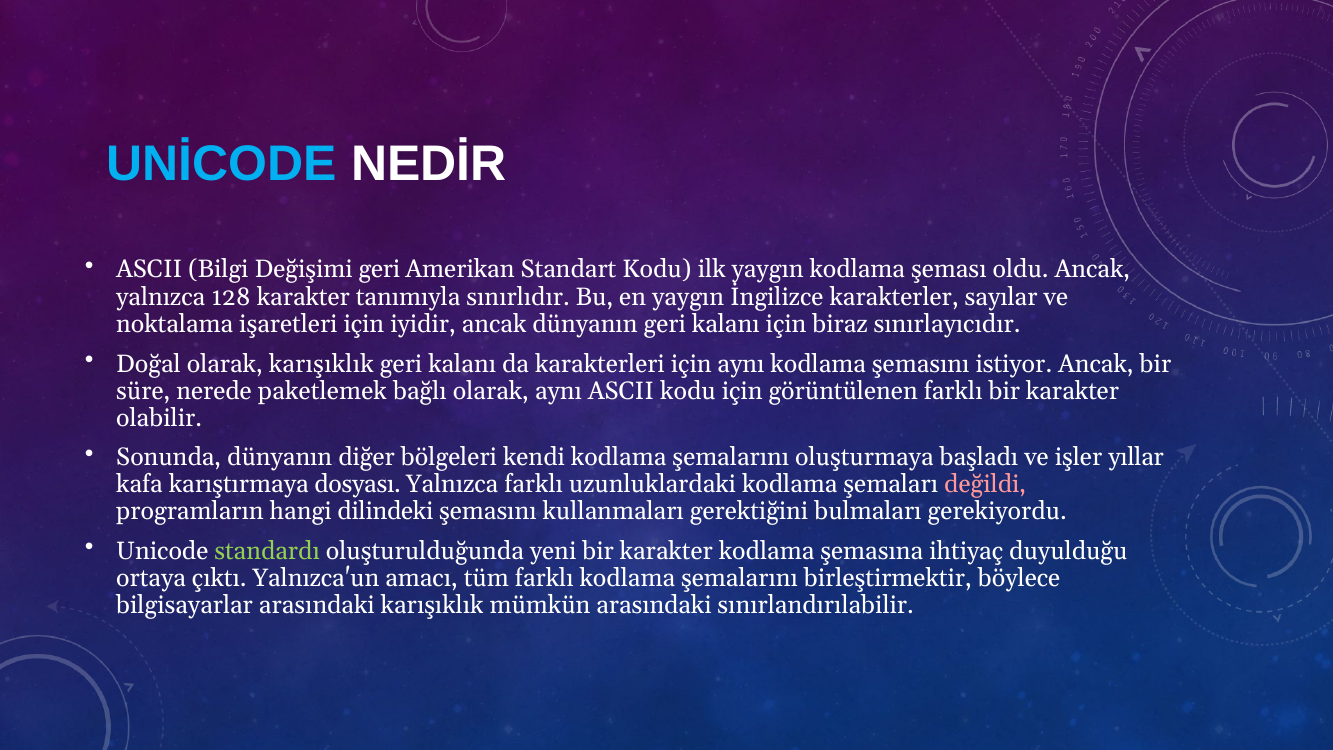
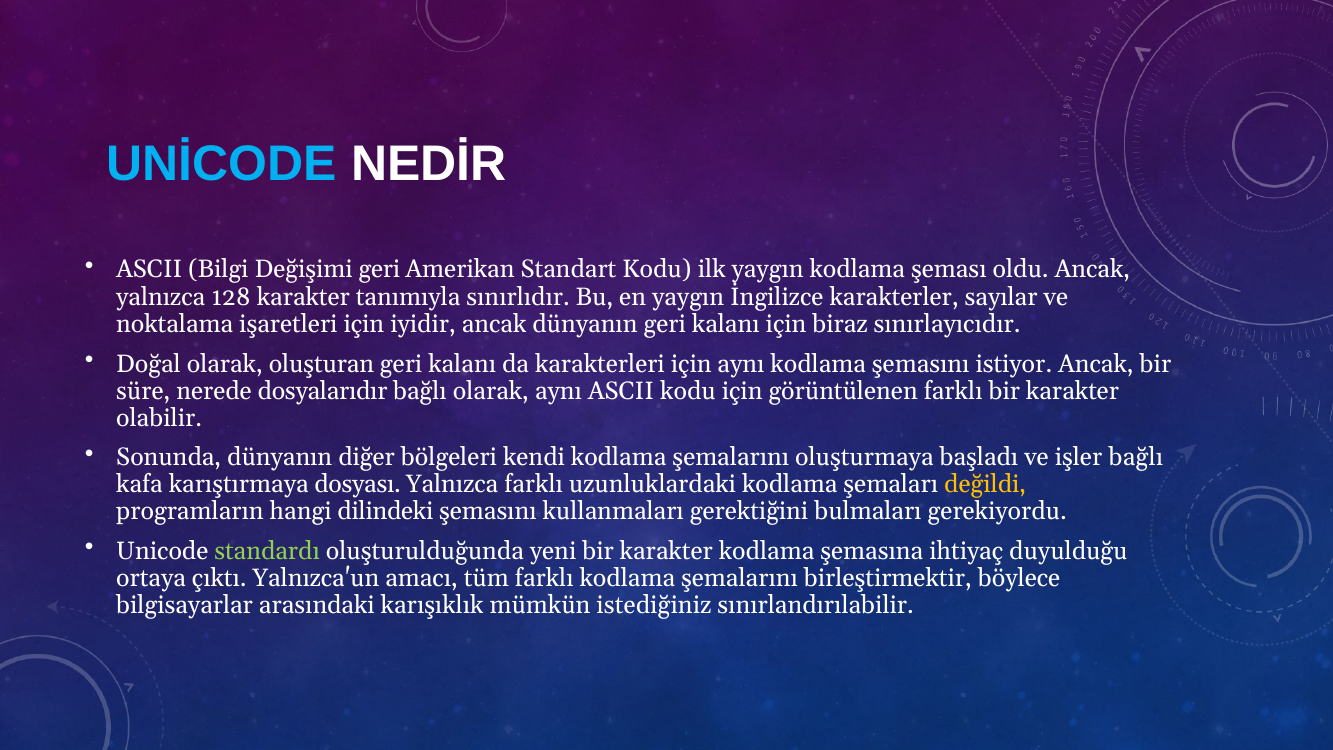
olarak karışıklık: karışıklık -> oluşturan
paketlemek: paketlemek -> dosyalarıdır
işler yıllar: yıllar -> bağlı
değildi colour: pink -> yellow
mümkün arasındaki: arasındaki -> istediğiniz
